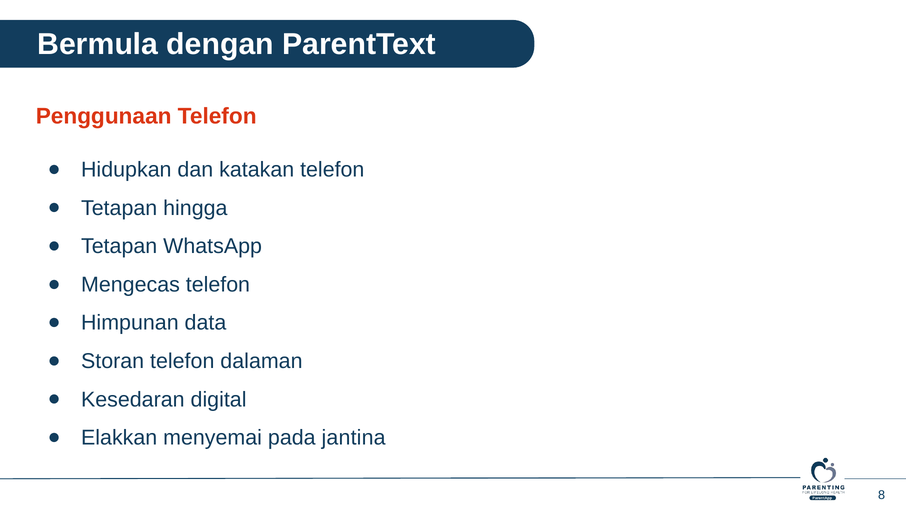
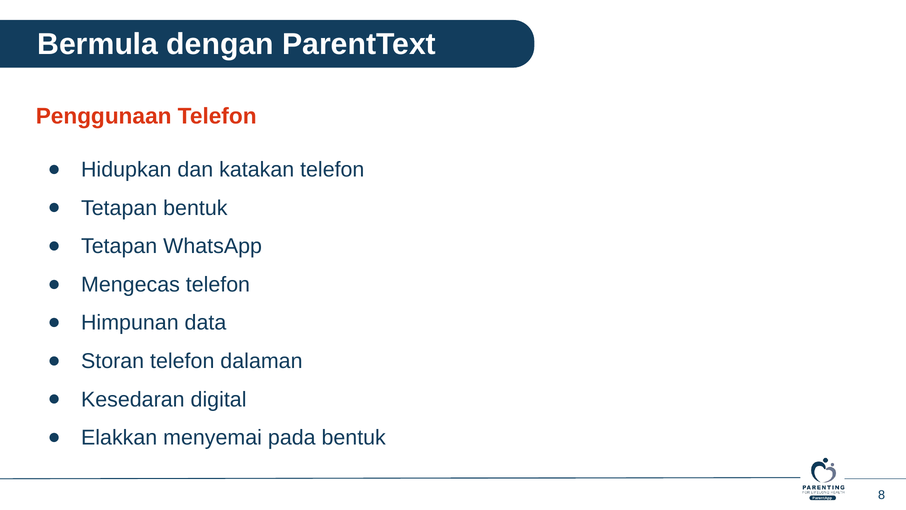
Tetapan hingga: hingga -> bentuk
pada jantina: jantina -> bentuk
